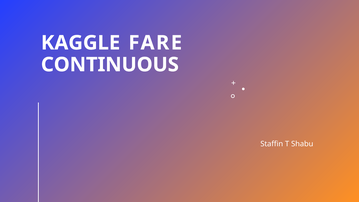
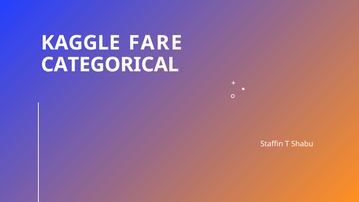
CONTINUOUS: CONTINUOUS -> CATEGORICAL
